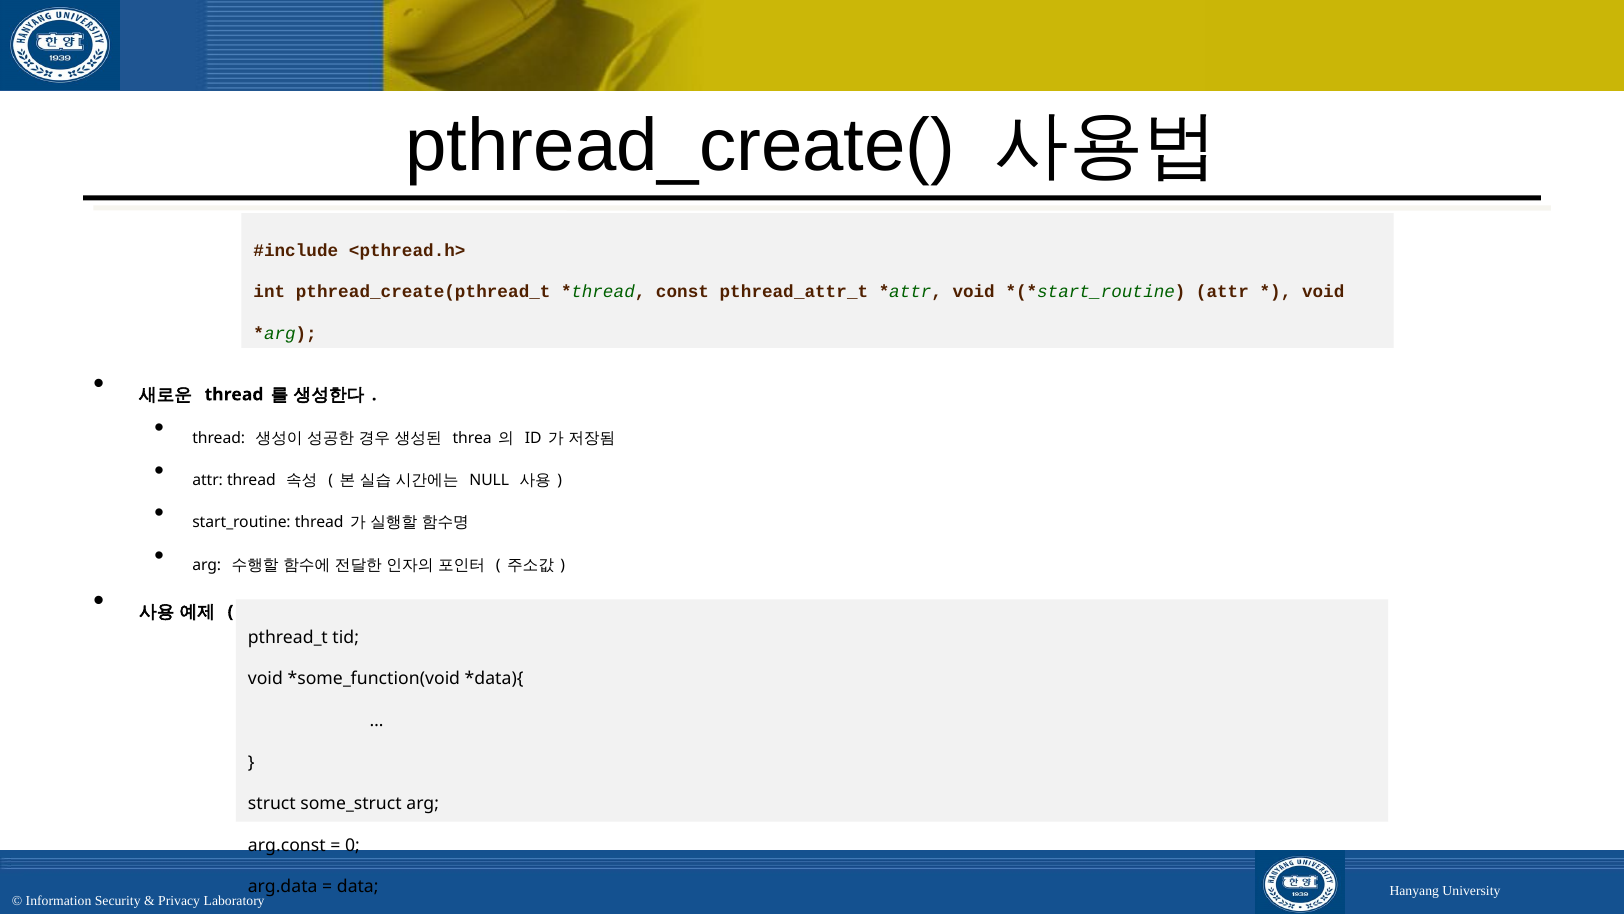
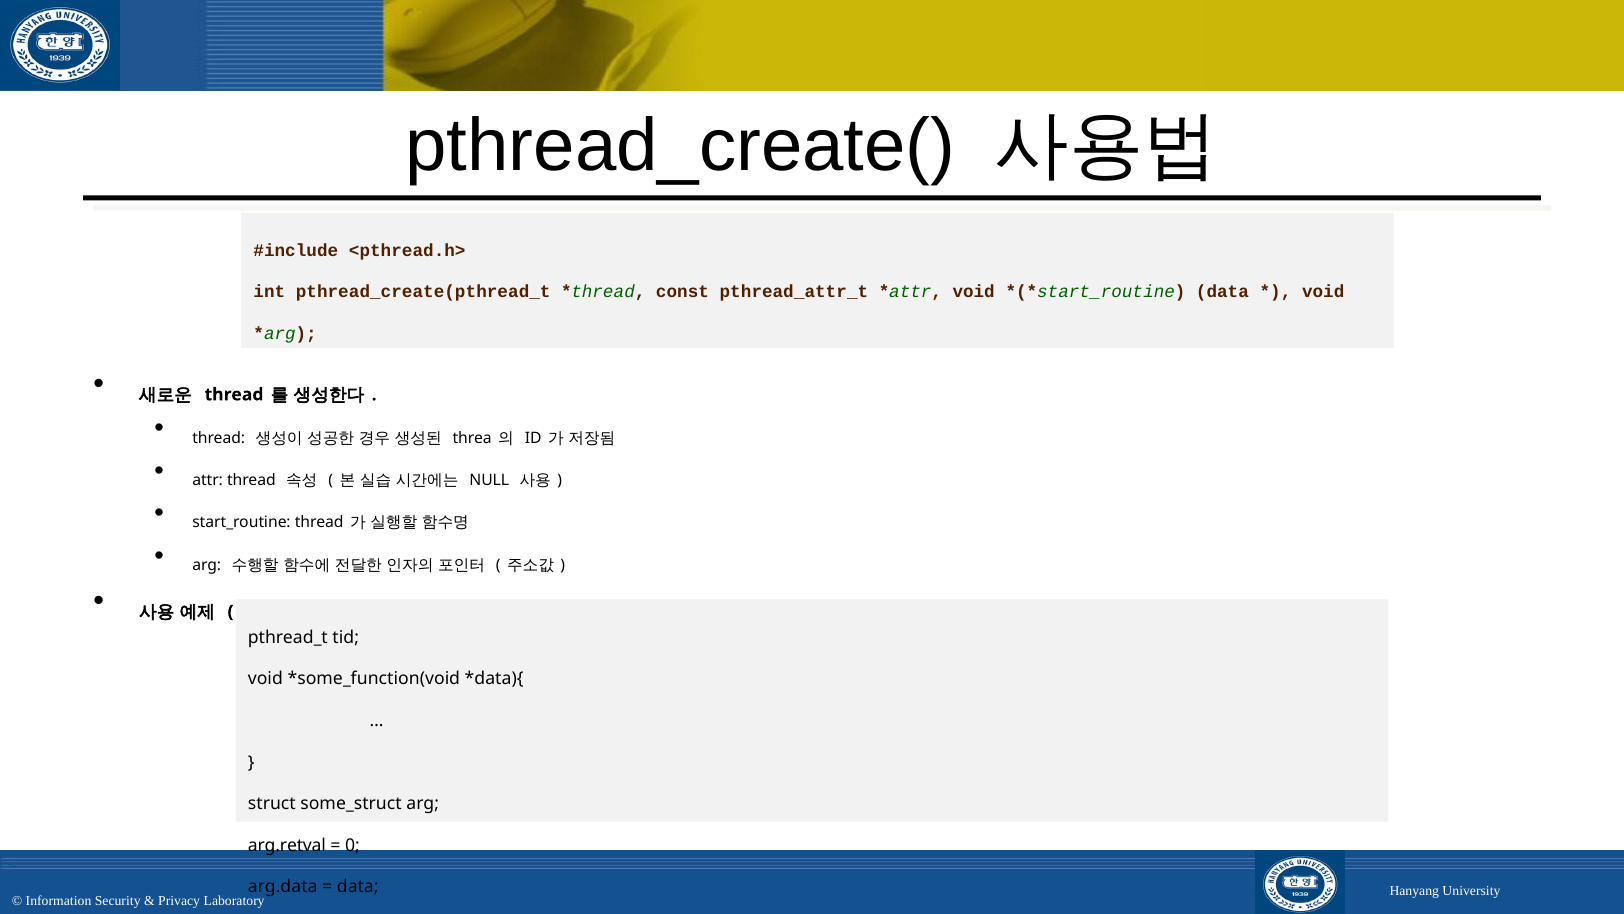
attr at (1222, 292): attr -> data
arg.const: arg.const -> arg.retval
